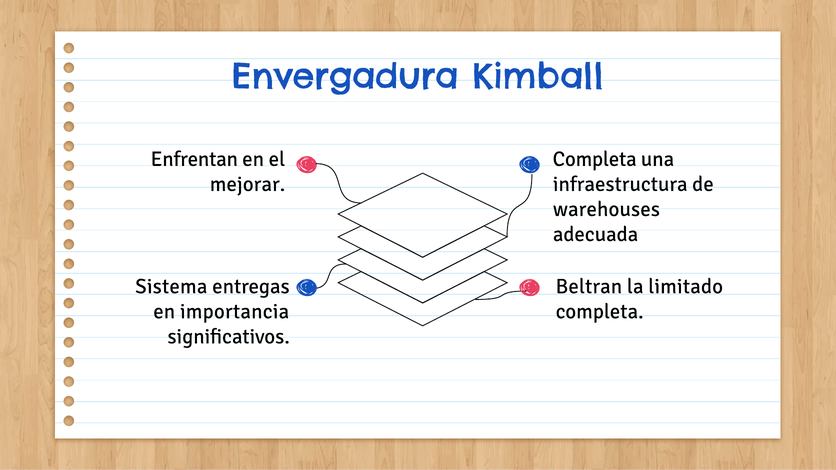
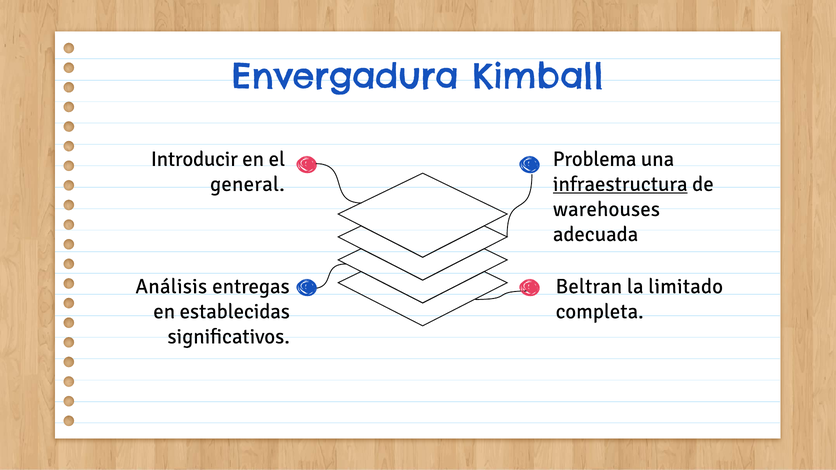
Enfrentan: Enfrentan -> Introducir
Completa at (595, 159): Completa -> Problema
mejorar: mejorar -> general
infraestructura underline: none -> present
Sistema: Sistema -> Análisis
importancia: importancia -> establecidas
